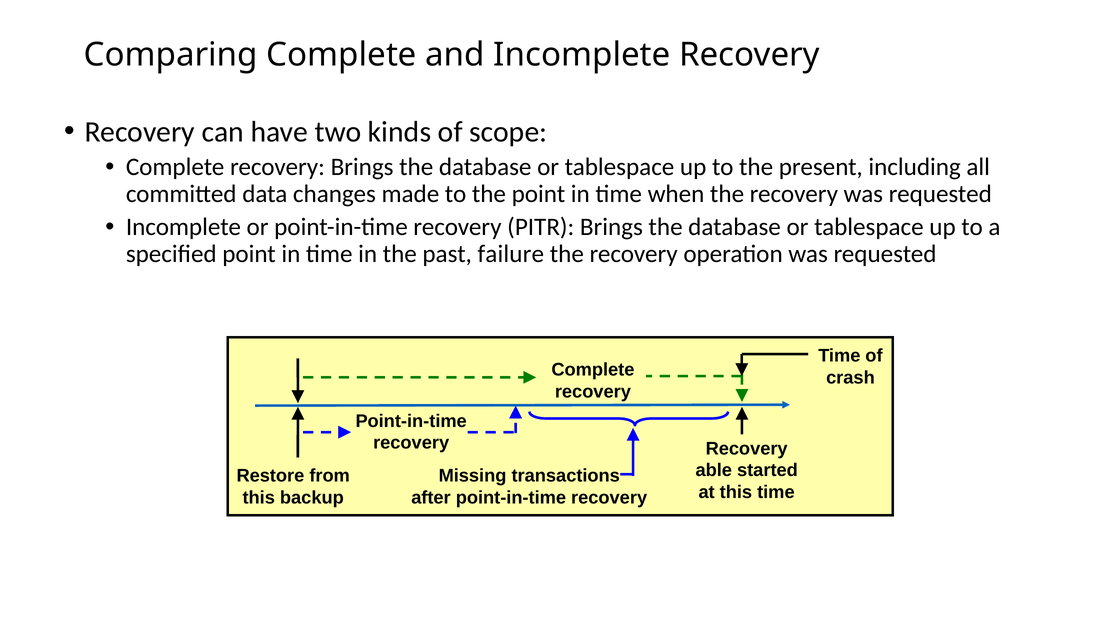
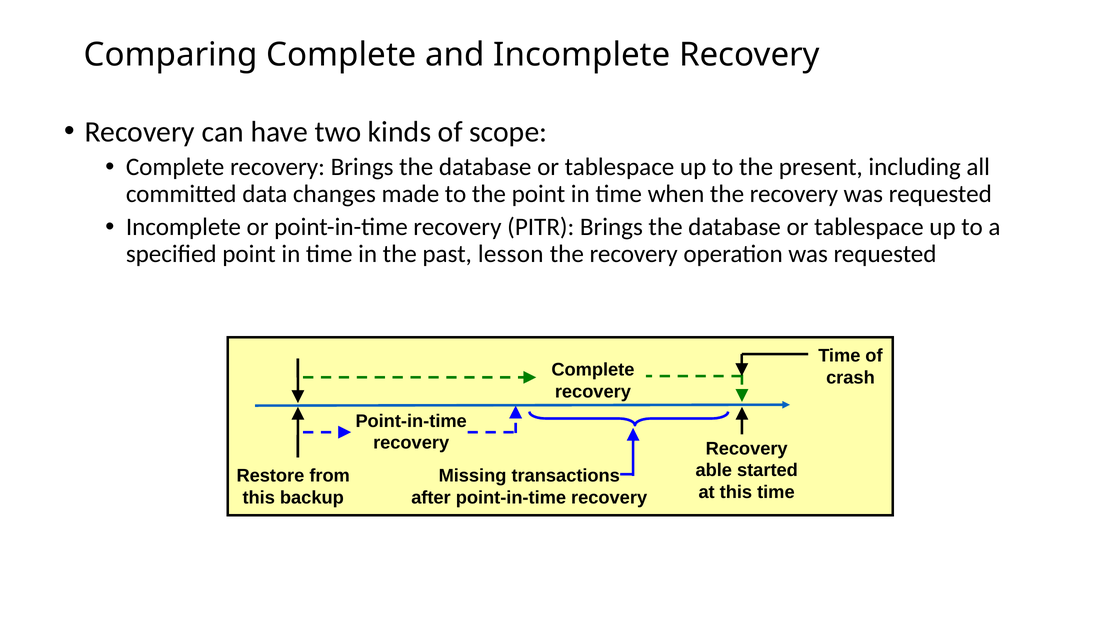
failure: failure -> lesson
